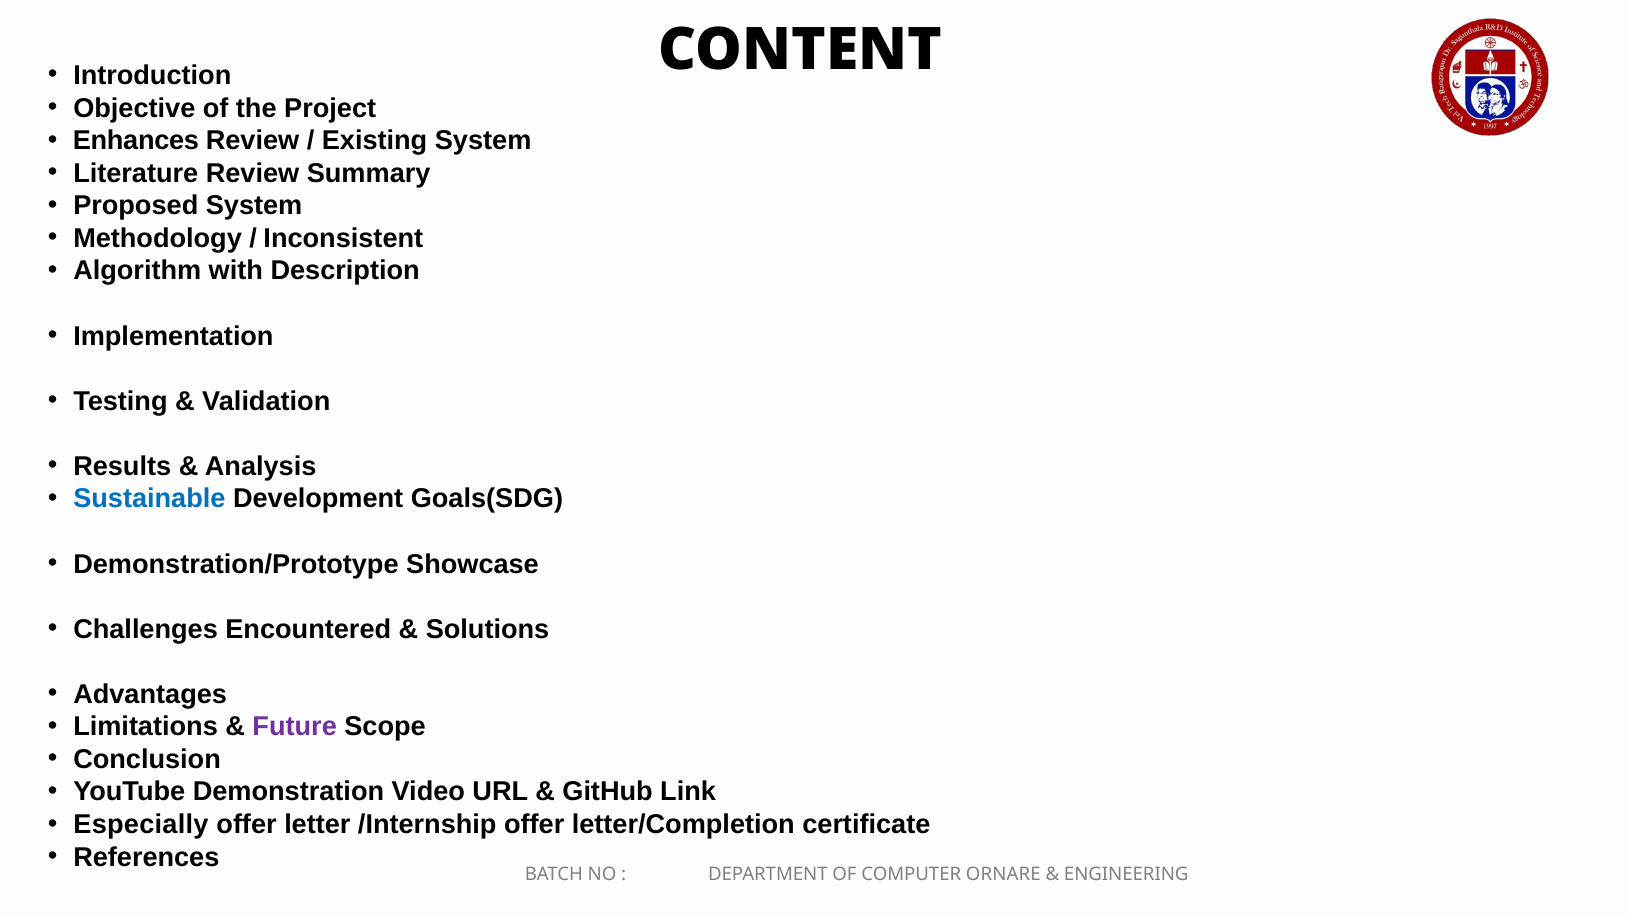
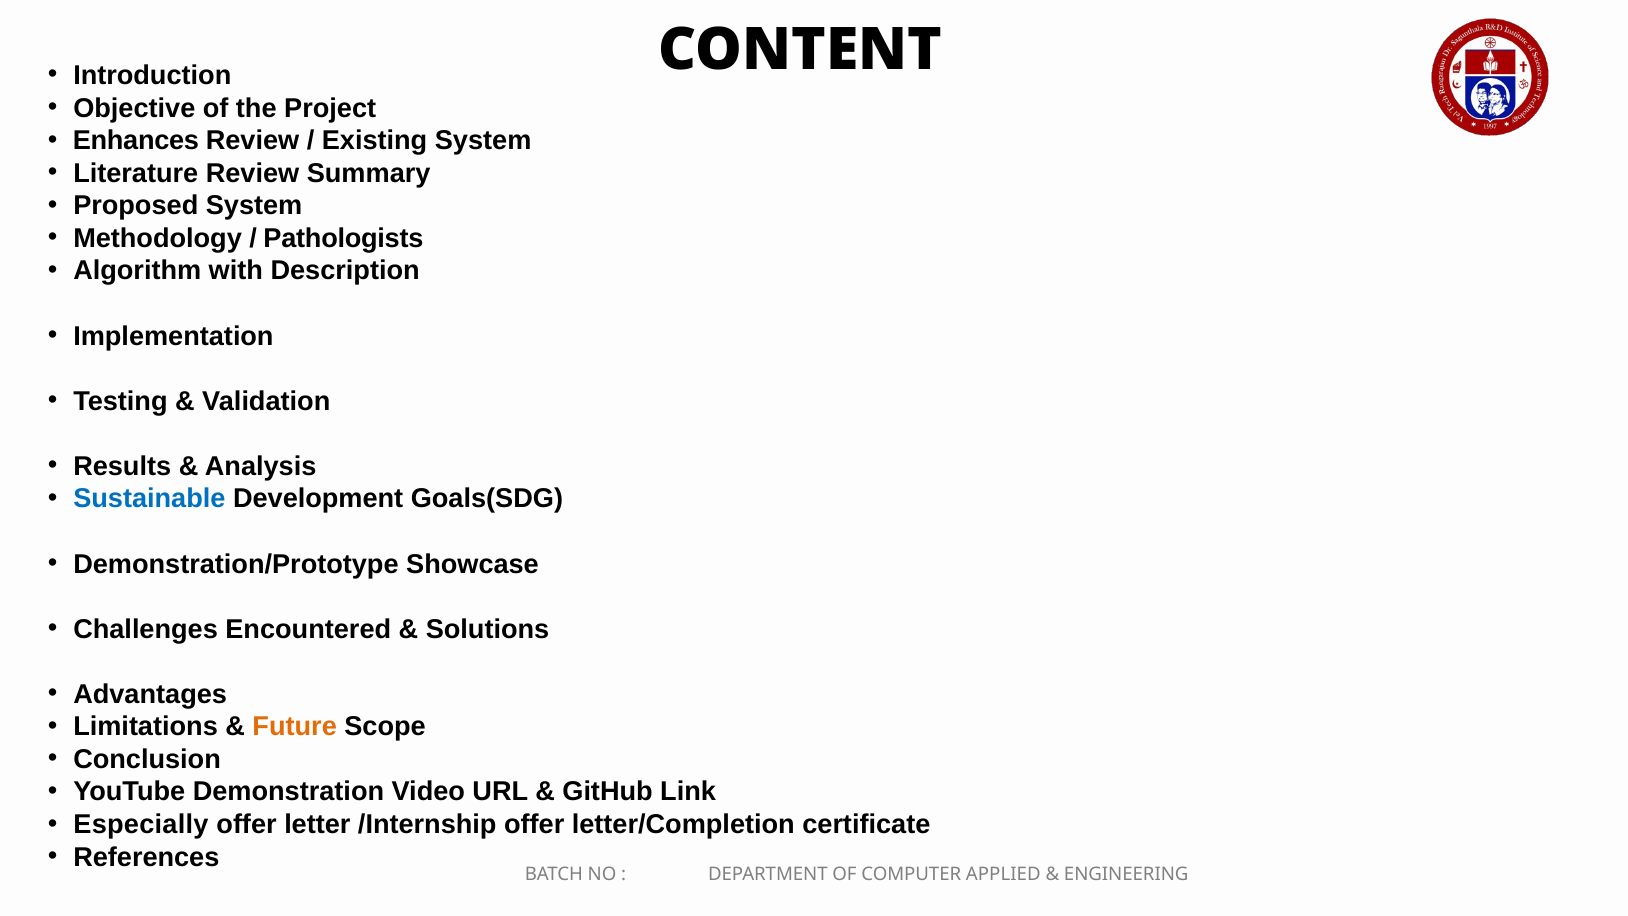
Inconsistent: Inconsistent -> Pathologists
Future colour: purple -> orange
ORNARE: ORNARE -> APPLIED
